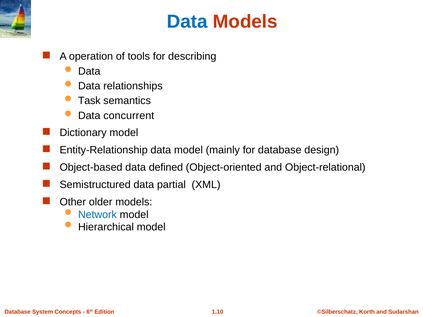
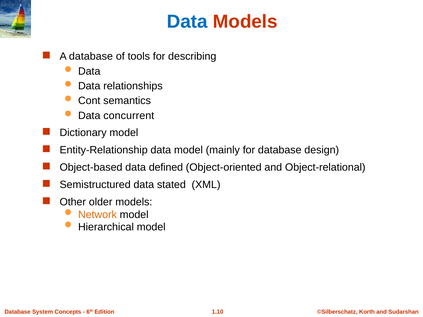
A operation: operation -> database
Task: Task -> Cont
partial: partial -> stated
Network colour: blue -> orange
